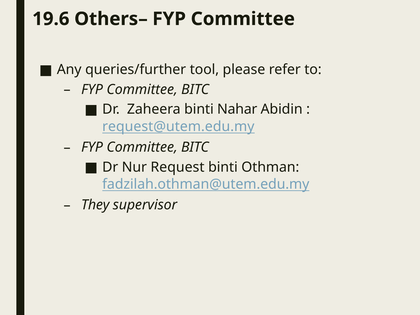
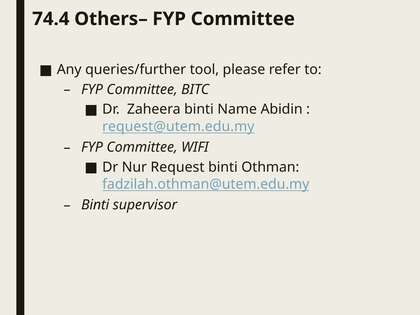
19.6: 19.6 -> 74.4
Nahar: Nahar -> Name
BITC at (195, 147): BITC -> WIFI
They at (95, 205): They -> Binti
